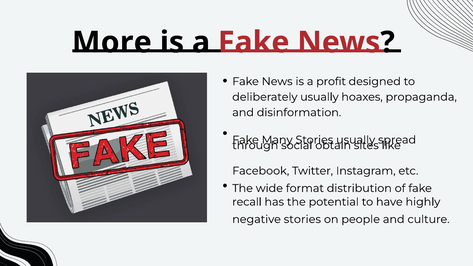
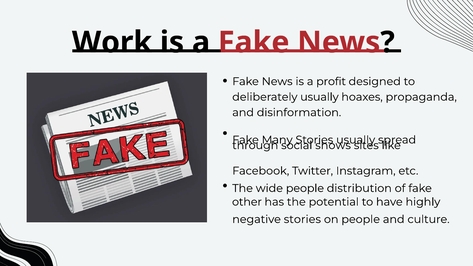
More: More -> Work
obtain: obtain -> shows
wide format: format -> people
recall: recall -> other
